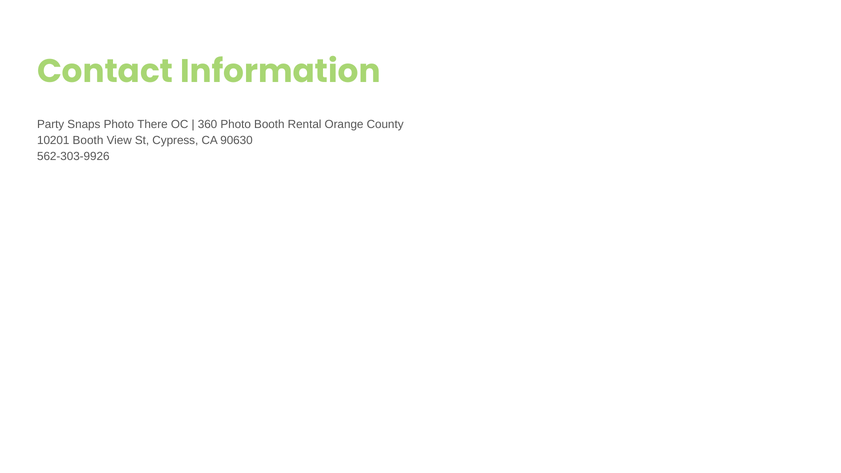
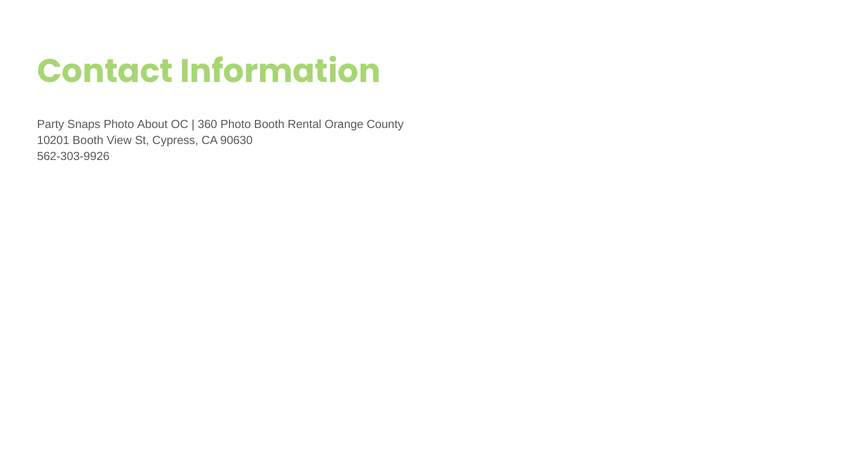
There: There -> About
